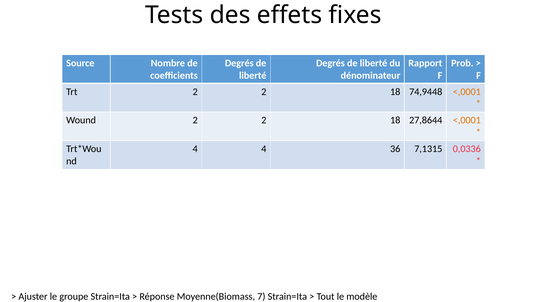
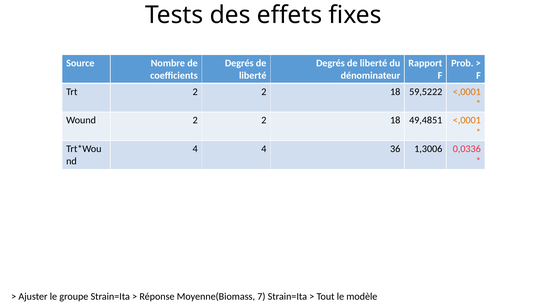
74,9448: 74,9448 -> 59,5222
27,8644: 27,8644 -> 49,4851
7,1315: 7,1315 -> 1,3006
